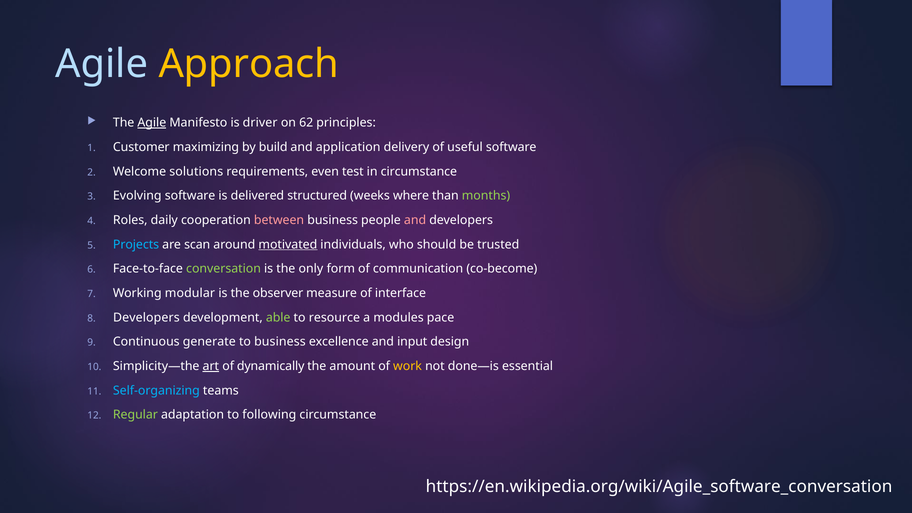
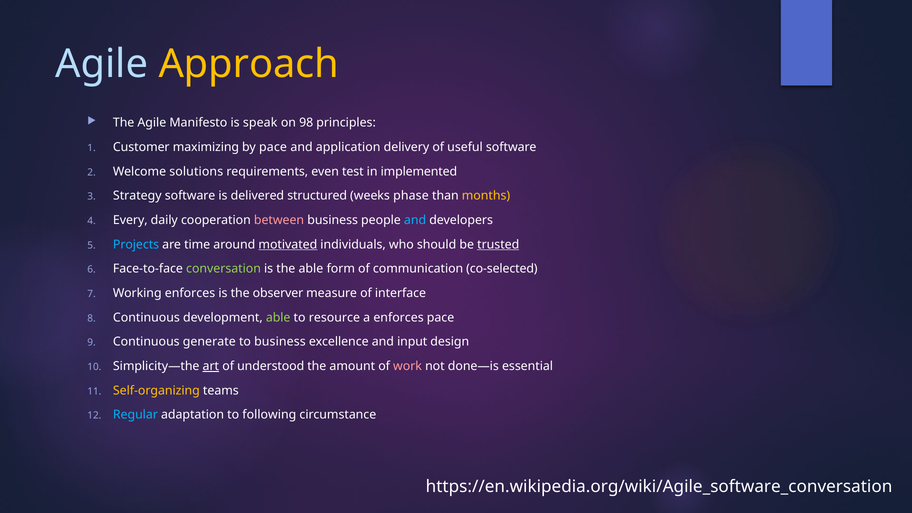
Agile at (152, 123) underline: present -> none
driver: driver -> speak
62: 62 -> 98
by build: build -> pace
in circumstance: circumstance -> implemented
Evolving: Evolving -> Strategy
where: where -> phase
months colour: light green -> yellow
Roles: Roles -> Every
and at (415, 220) colour: pink -> light blue
scan: scan -> time
trusted underline: none -> present
the only: only -> able
co-become: co-become -> co-selected
Working modular: modular -> enforces
Developers at (146, 318): Developers -> Continuous
a modules: modules -> enforces
dynamically: dynamically -> understood
work colour: yellow -> pink
Self-organizing colour: light blue -> yellow
Regular colour: light green -> light blue
